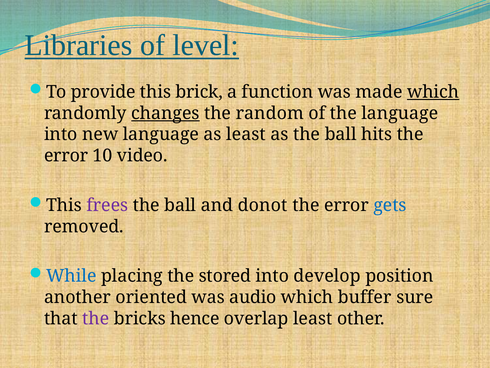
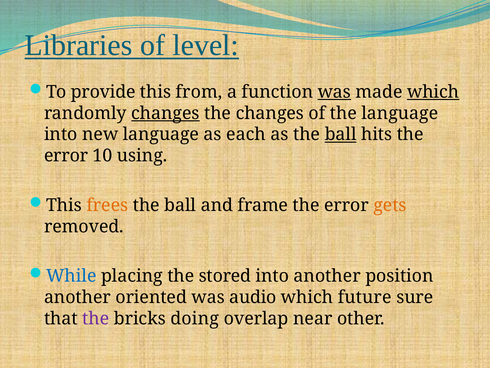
brick: brick -> from
was at (334, 92) underline: none -> present
the random: random -> changes
as least: least -> each
ball at (341, 134) underline: none -> present
video: video -> using
frees colour: purple -> orange
donot: donot -> frame
gets colour: blue -> orange
into develop: develop -> another
buffer: buffer -> future
hence: hence -> doing
overlap least: least -> near
